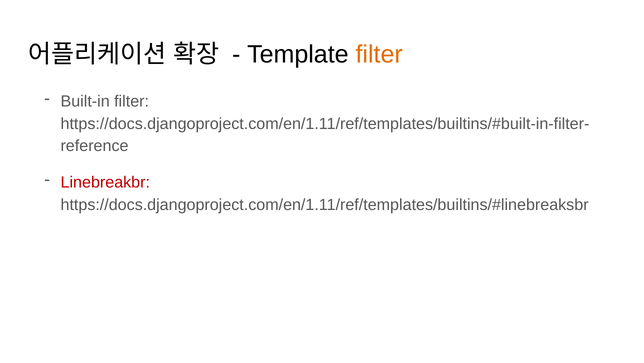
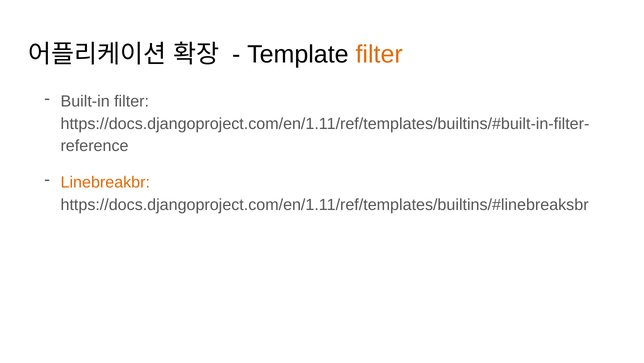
Linebreakbr colour: red -> orange
